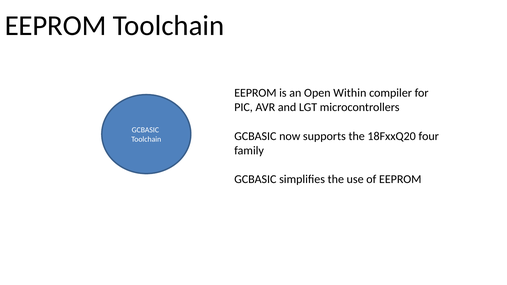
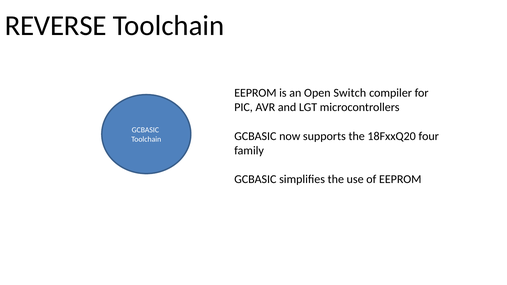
EEPROM at (56, 26): EEPROM -> REVERSE
Within: Within -> Switch
